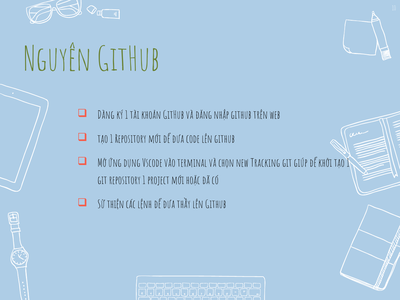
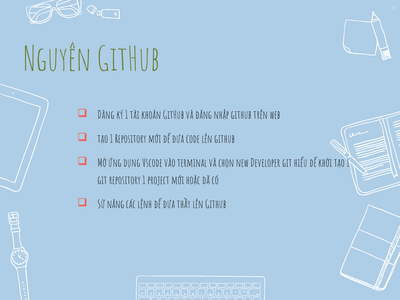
Tracking: Tracking -> Developer
giúp: giúp -> hiểu
thiện: thiện -> năng
